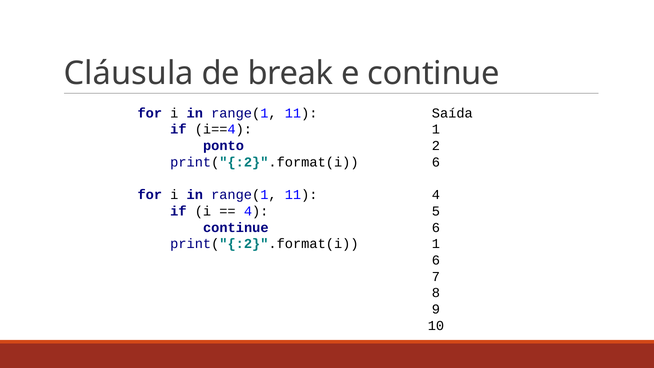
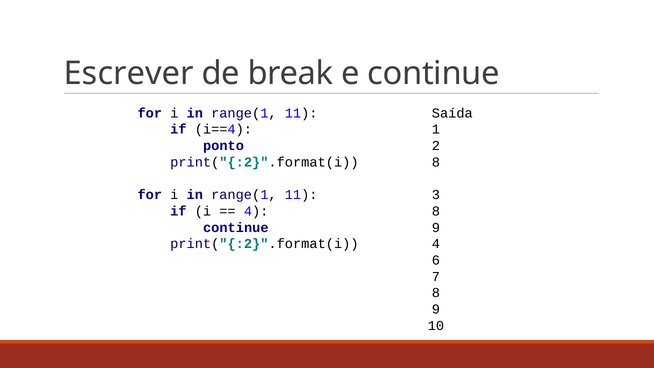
Cláusula: Cláusula -> Escrever
print("{:2}".format(i 6: 6 -> 8
11 4: 4 -> 3
4 5: 5 -> 8
continue 6: 6 -> 9
print("{:2}".format(i 1: 1 -> 4
